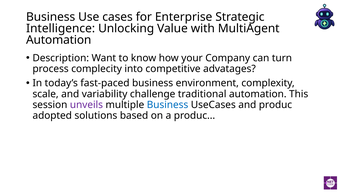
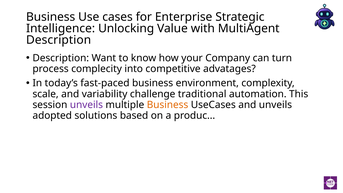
Automation at (59, 40): Automation -> Description
Business at (168, 105) colour: blue -> orange
and produc: produc -> unveils
